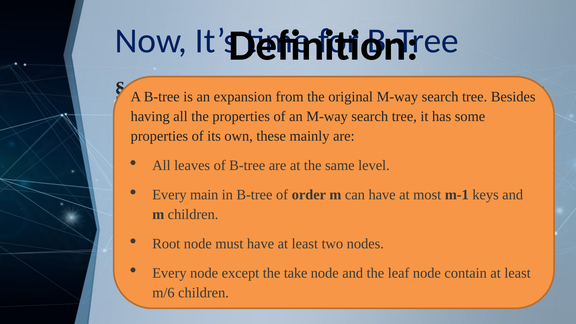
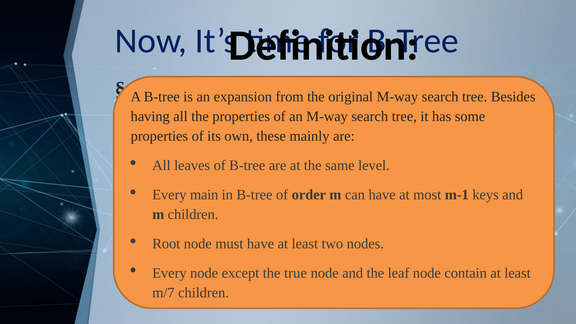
take: take -> true
m/6: m/6 -> m/7
